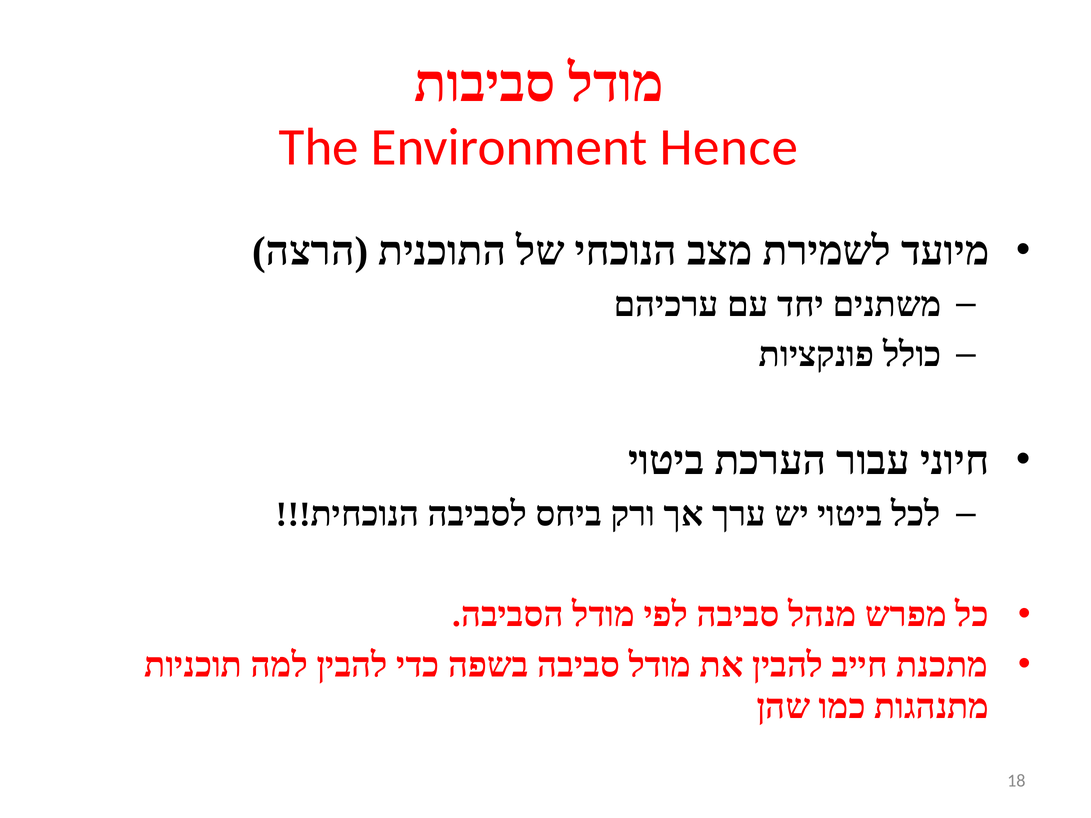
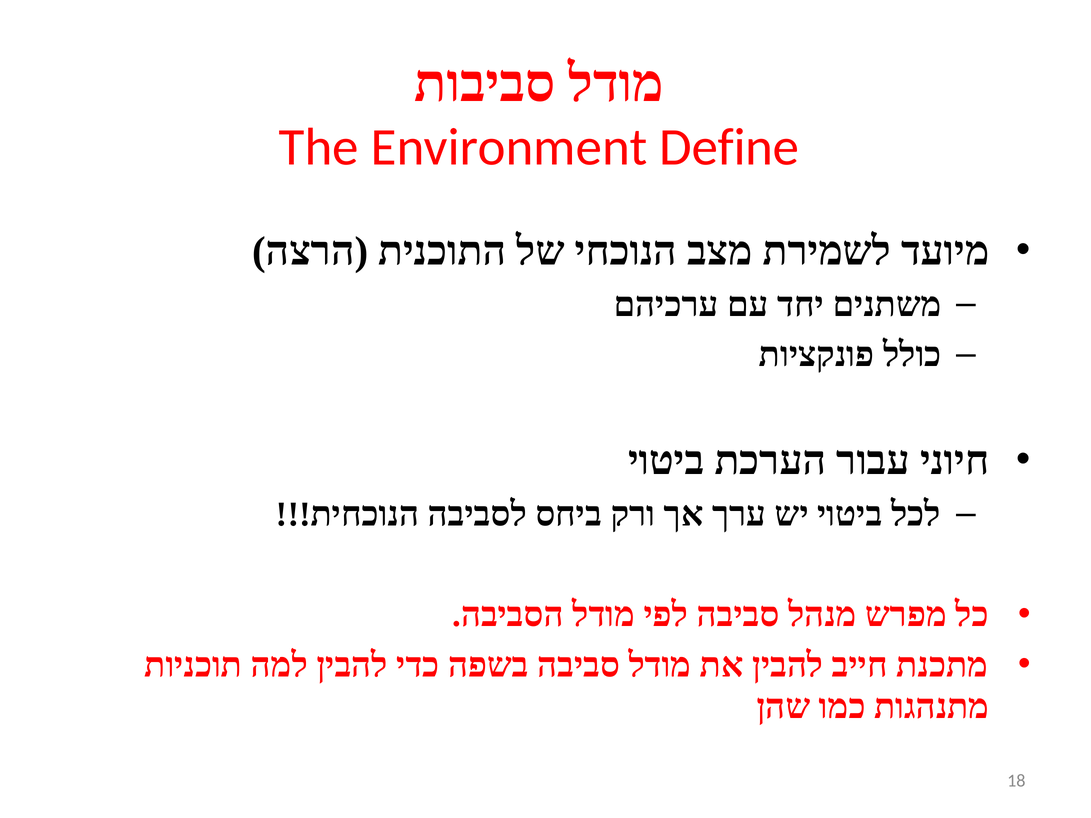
Hence: Hence -> Define
